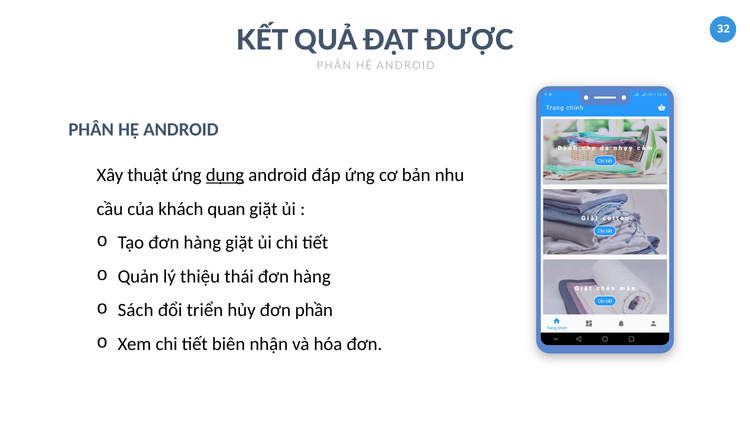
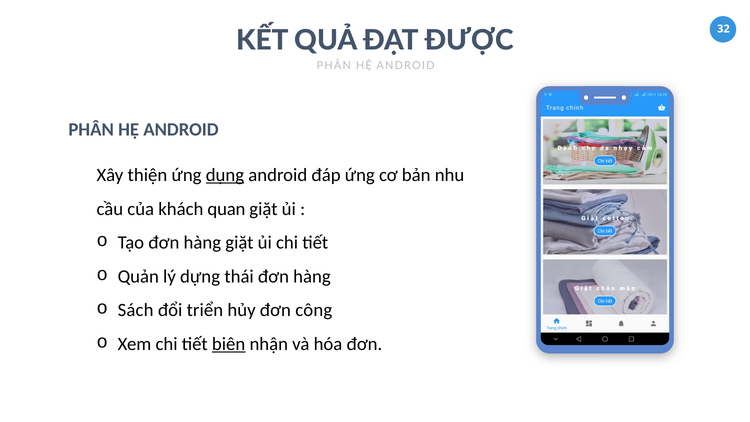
thuật: thuật -> thiện
thiệu: thiệu -> dựng
phần: phần -> công
biên underline: none -> present
